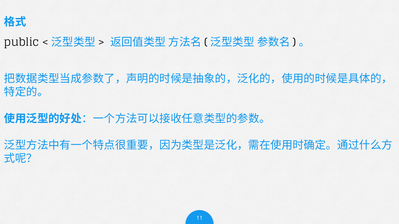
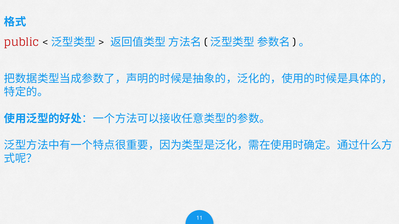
public colour: black -> red
